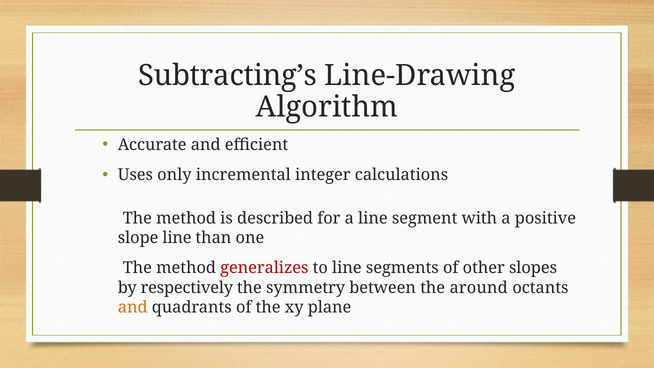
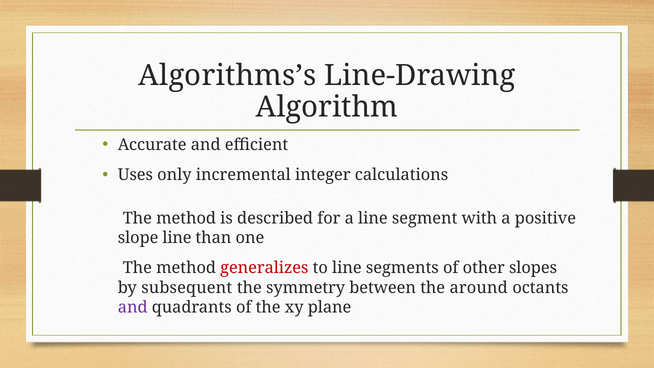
Subtracting’s: Subtracting’s -> Algorithms’s
respectively: respectively -> subsequent
and at (133, 307) colour: orange -> purple
